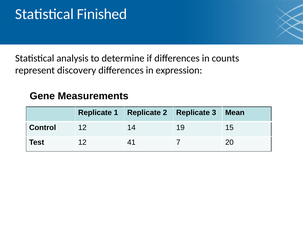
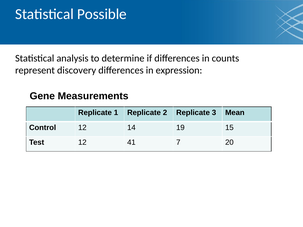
Finished: Finished -> Possible
